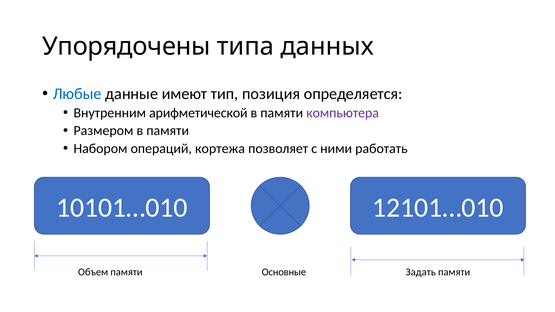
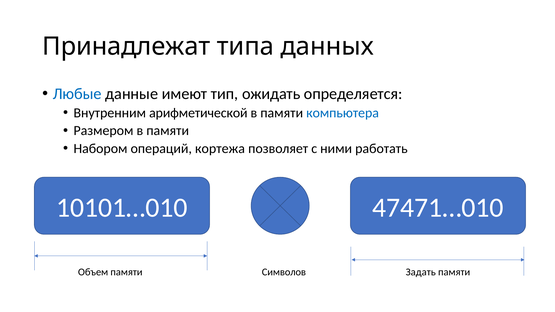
Упорядочены: Упорядочены -> Принадлежат
позиция: позиция -> ожидать
компьютера colour: purple -> blue
12101…010: 12101…010 -> 47471…010
Основные: Основные -> Символов
